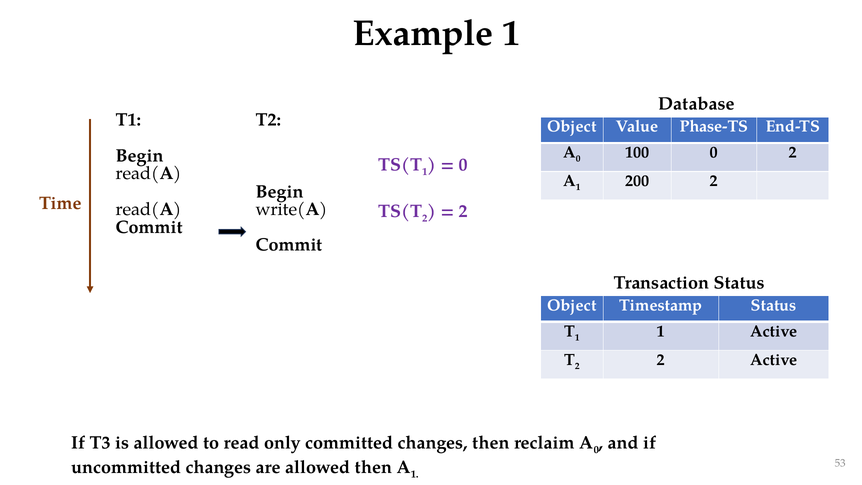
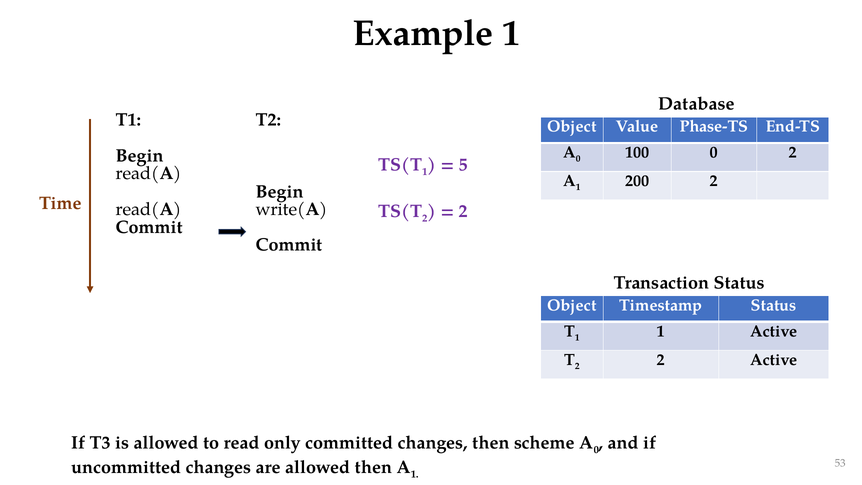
0 at (463, 165): 0 -> 5
reclaim: reclaim -> scheme
